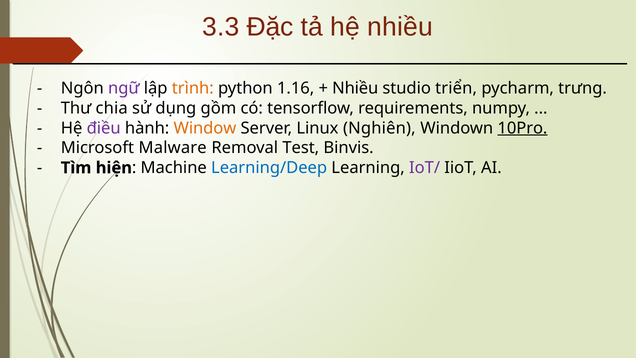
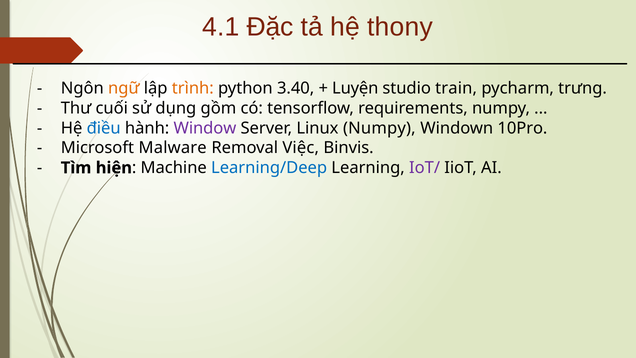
3.3: 3.3 -> 4.1
hệ nhiều: nhiều -> thony
ngữ colour: purple -> orange
1.16: 1.16 -> 3.40
Nhiều at (355, 88): Nhiều -> Luyện
triển: triển -> train
chia: chia -> cuối
điều colour: purple -> blue
Window colour: orange -> purple
Linux Nghiên: Nghiên -> Numpy
10Pro underline: present -> none
Test: Test -> Việc
